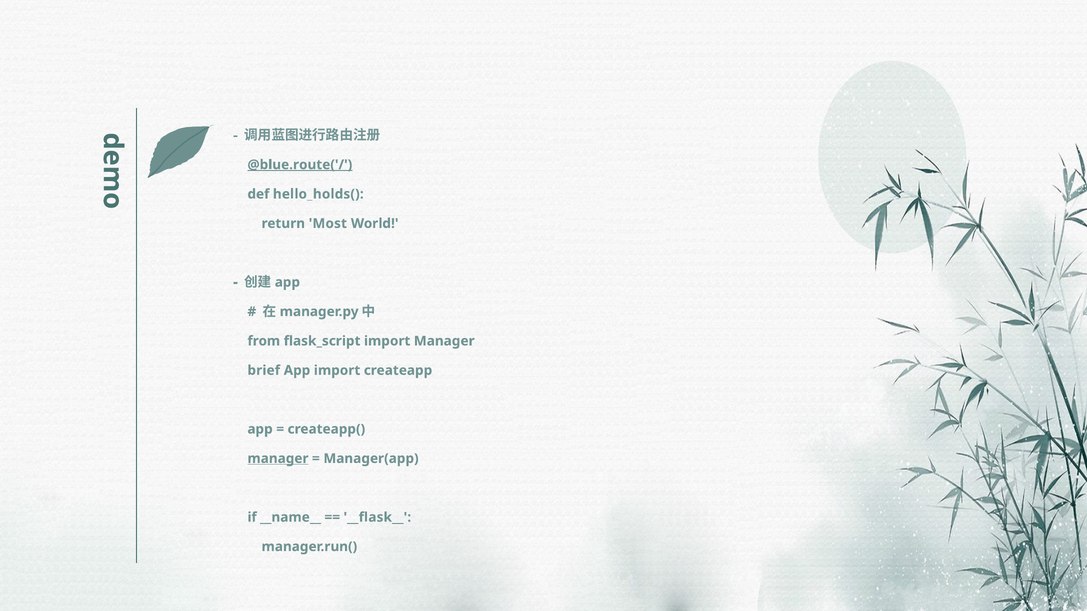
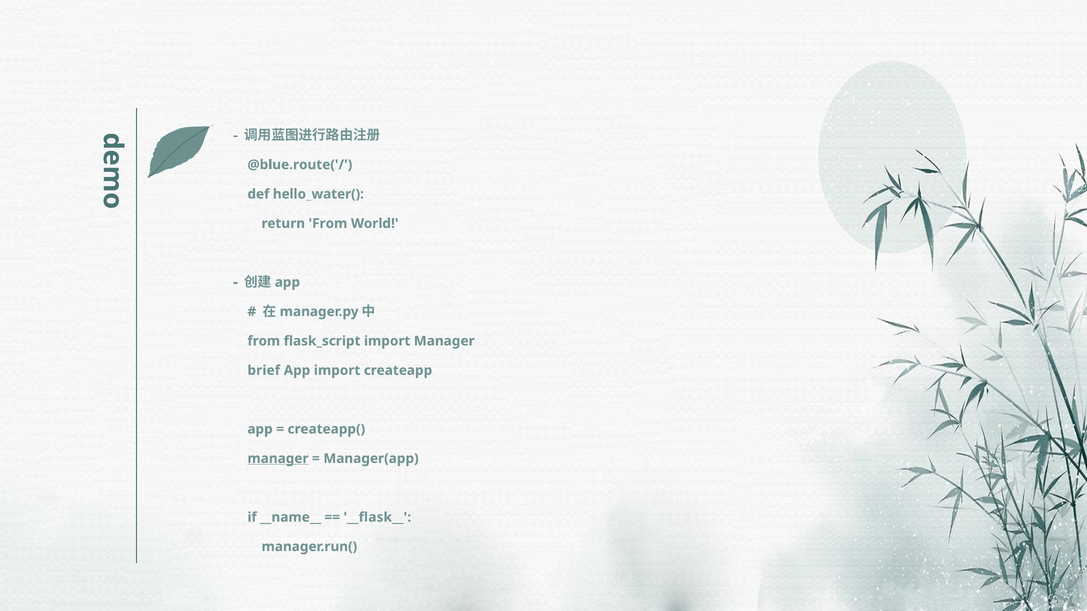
@blue.route('/ underline: present -> none
hello_holds(: hello_holds( -> hello_water(
return Most: Most -> From
